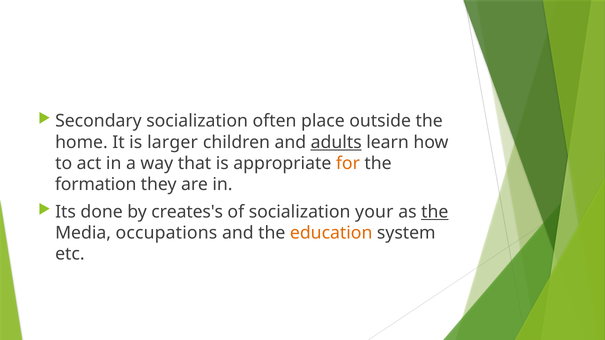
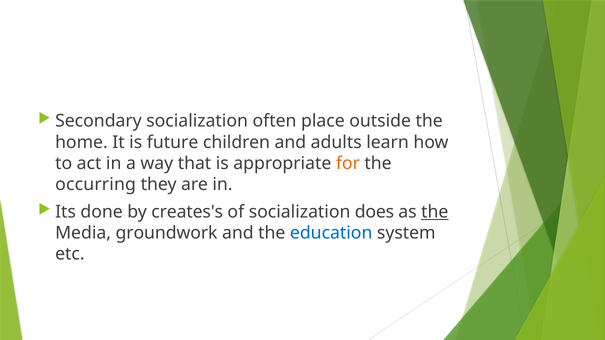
larger: larger -> future
adults underline: present -> none
formation: formation -> occurring
your: your -> does
occupations: occupations -> groundwork
education colour: orange -> blue
